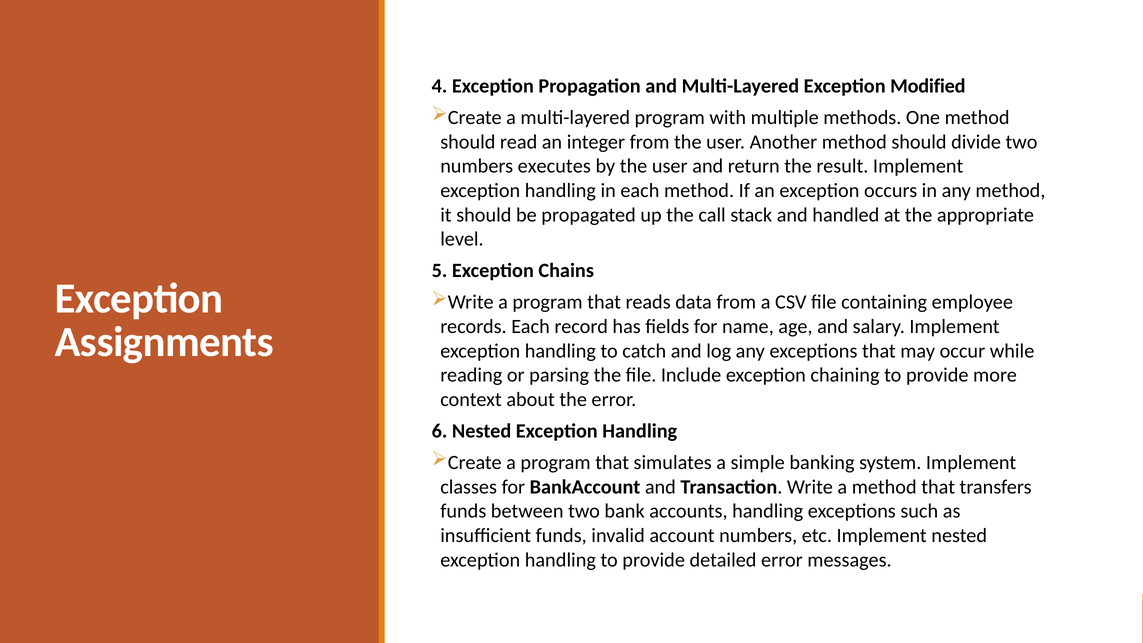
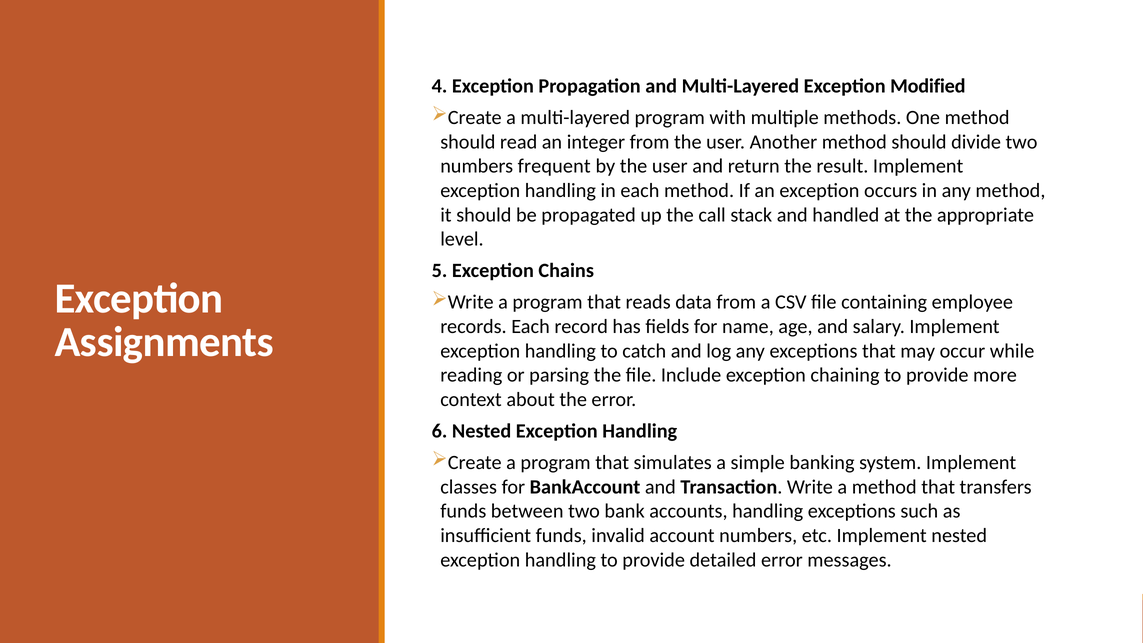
executes: executes -> frequent
